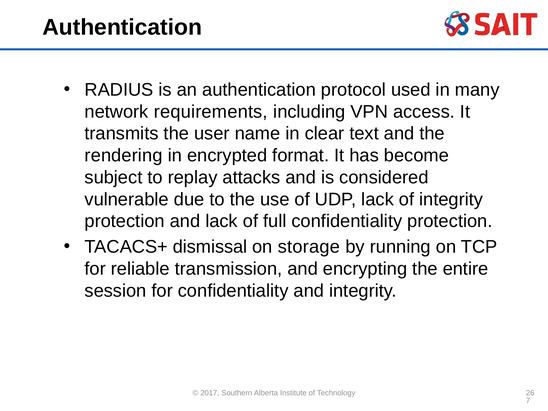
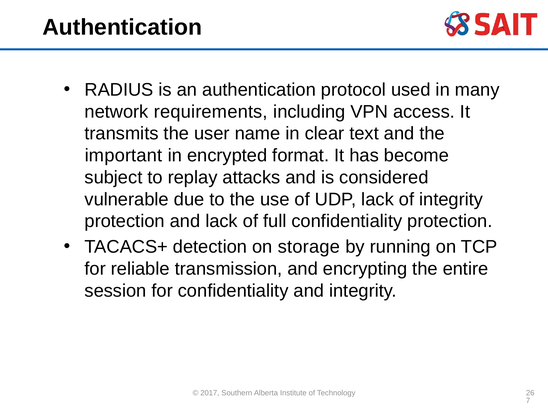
rendering: rendering -> important
dismissal: dismissal -> detection
